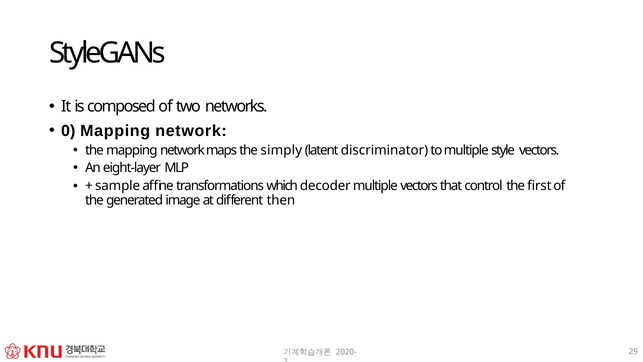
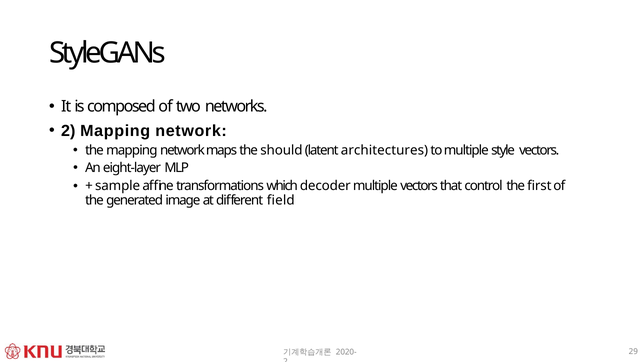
0 at (68, 131): 0 -> 2
simply: simply -> should
discriminator: discriminator -> architectures
then: then -> field
